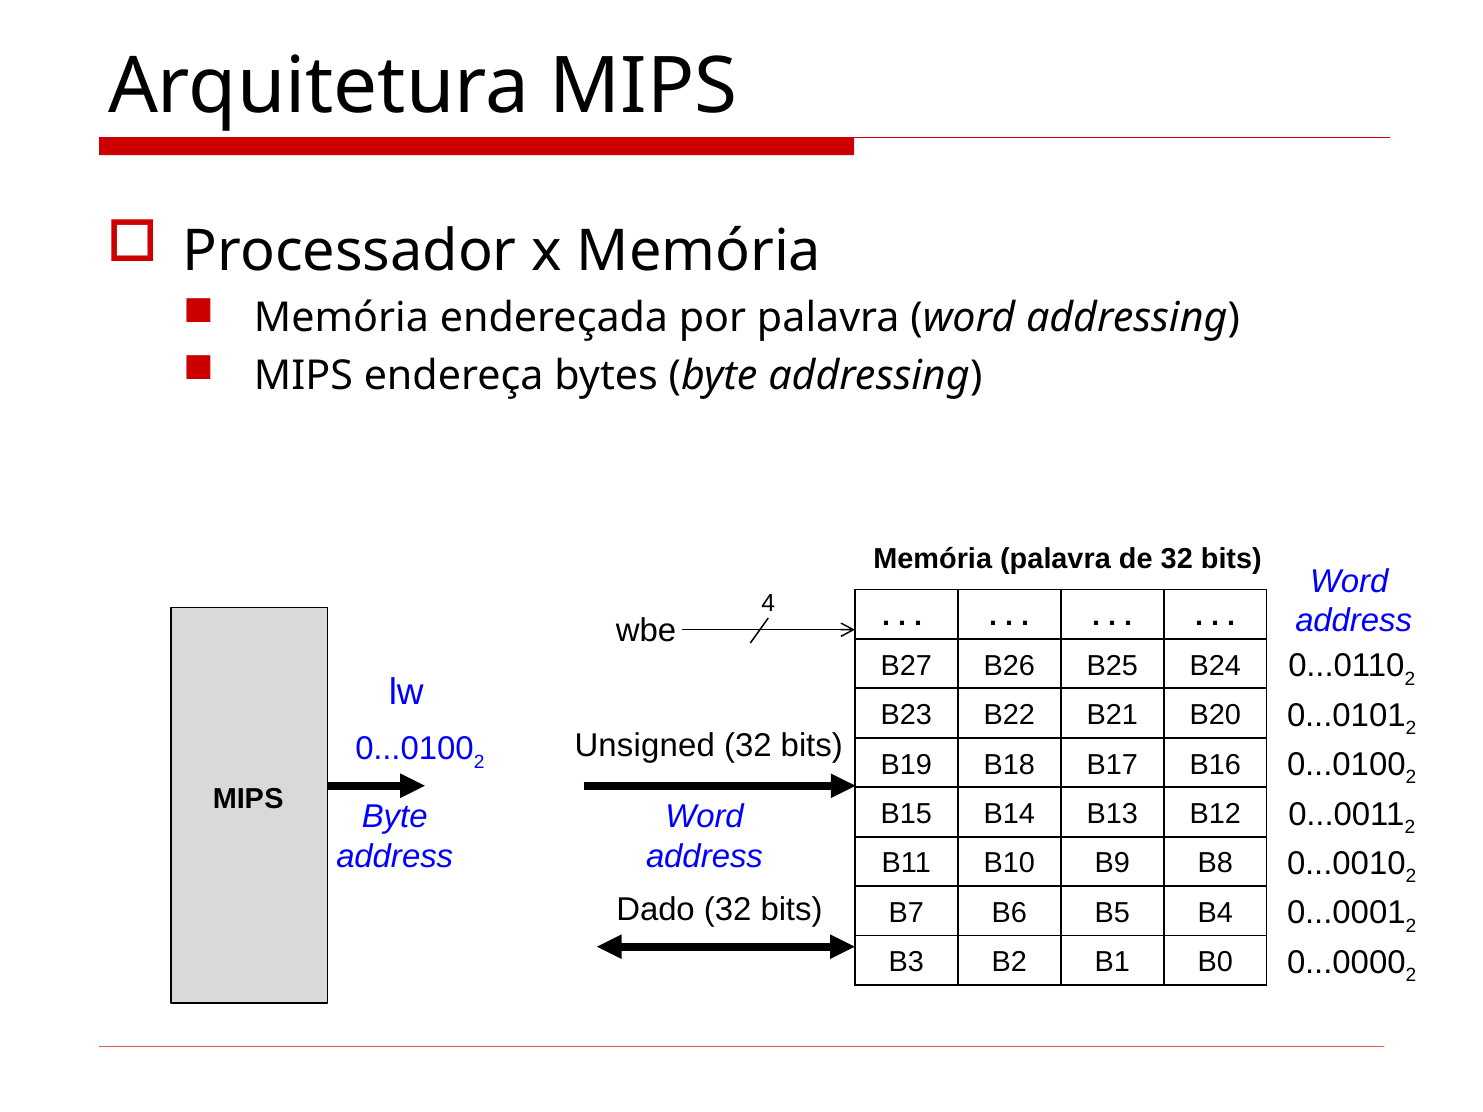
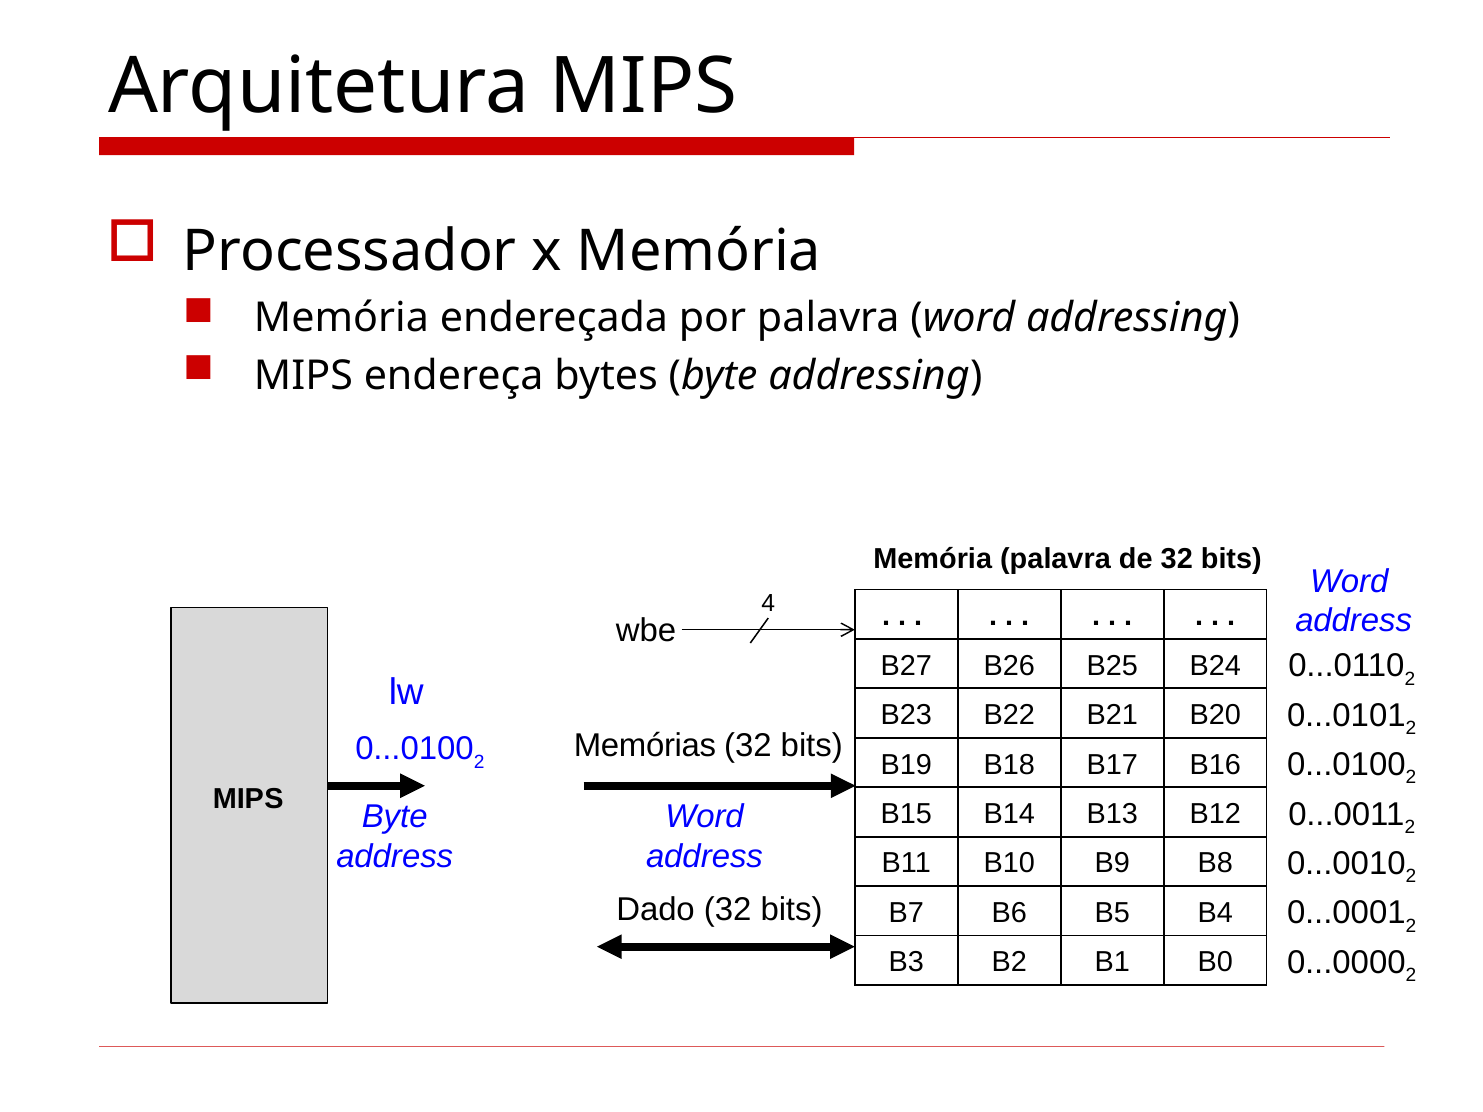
Unsigned: Unsigned -> Memórias
